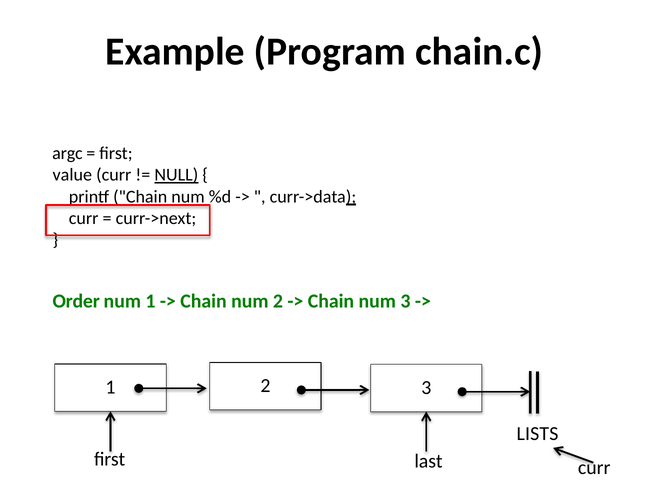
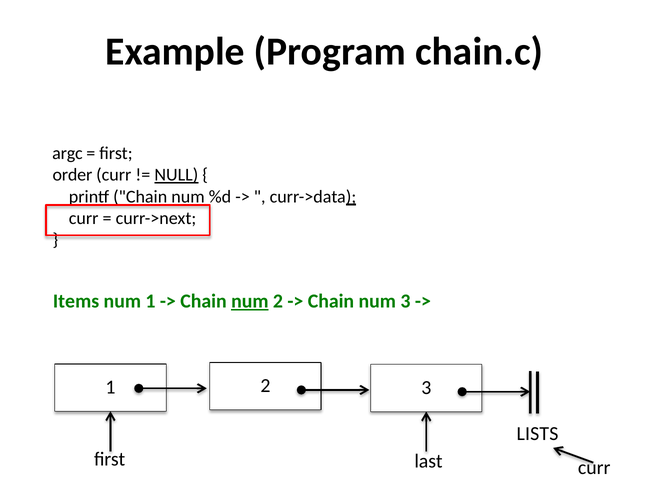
value: value -> order
Order: Order -> Items
num at (250, 301) underline: none -> present
